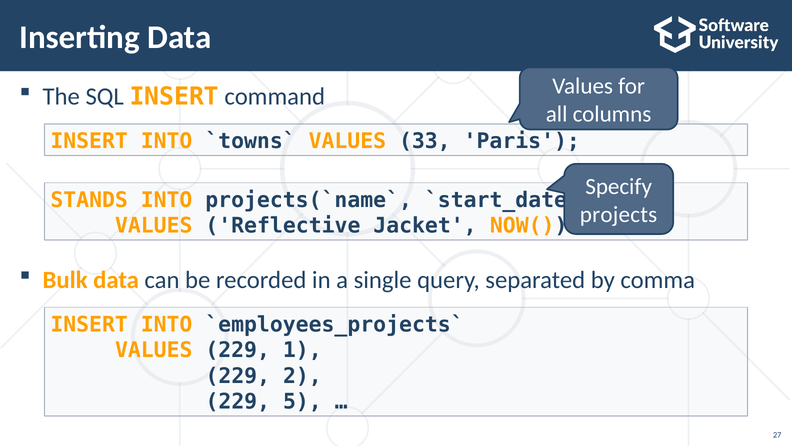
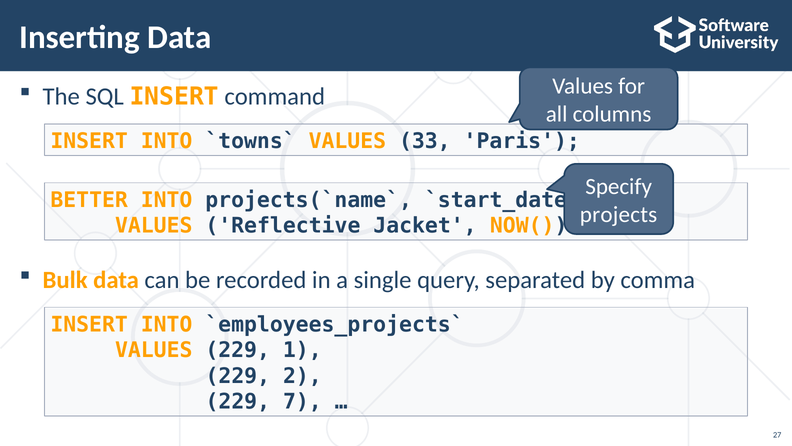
STANDS: STANDS -> BETTER
5: 5 -> 7
